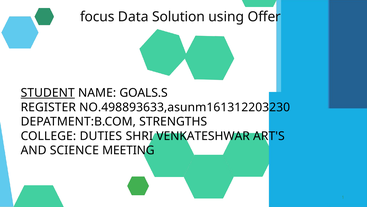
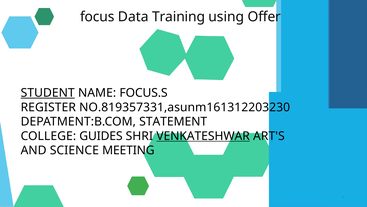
Solution: Solution -> Training
GOALS.S: GOALS.S -> FOCUS.S
NO.498893633,asunm161312203230: NO.498893633,asunm161312203230 -> NO.819357331,asunm161312203230
STRENGTHS: STRENGTHS -> STATEMENT
DUTIES: DUTIES -> GUIDES
VENKATESHWAR underline: none -> present
